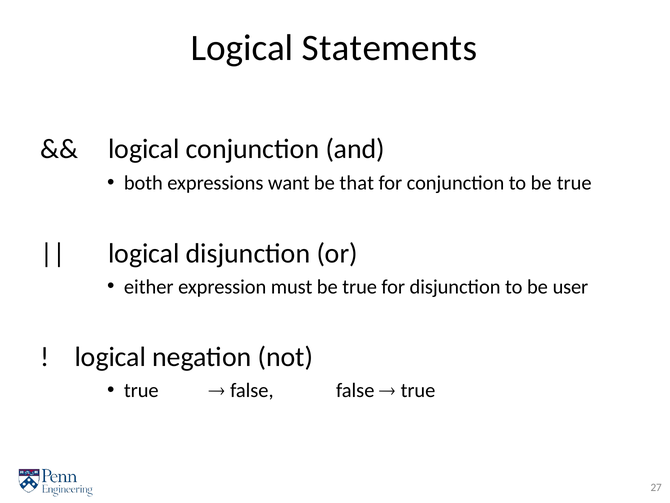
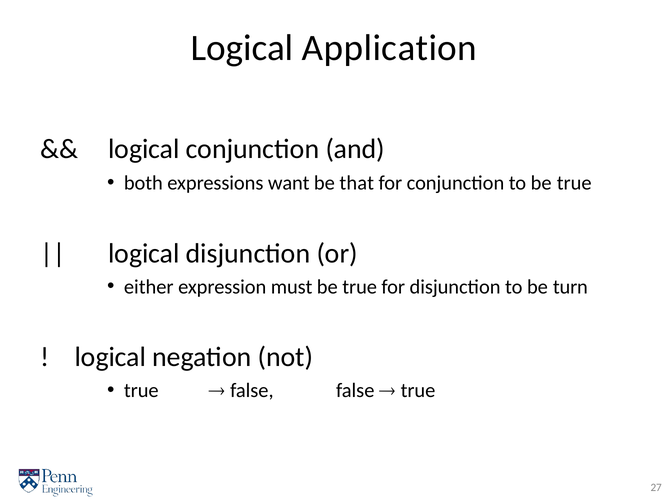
Statements: Statements -> Application
user: user -> turn
